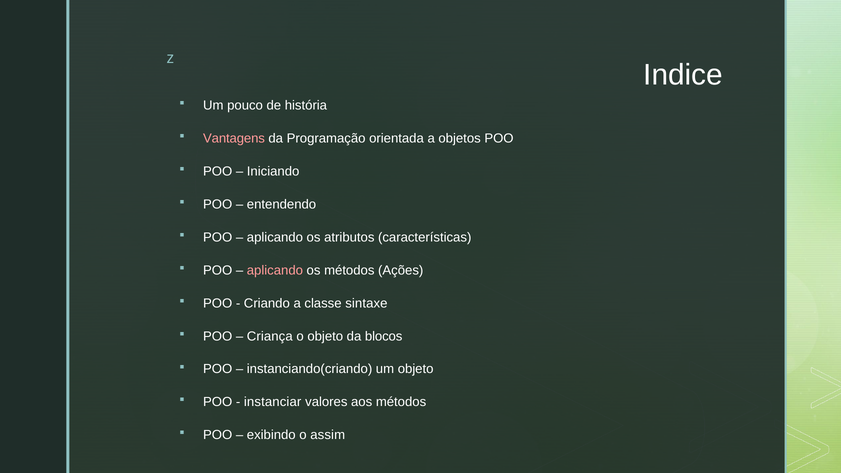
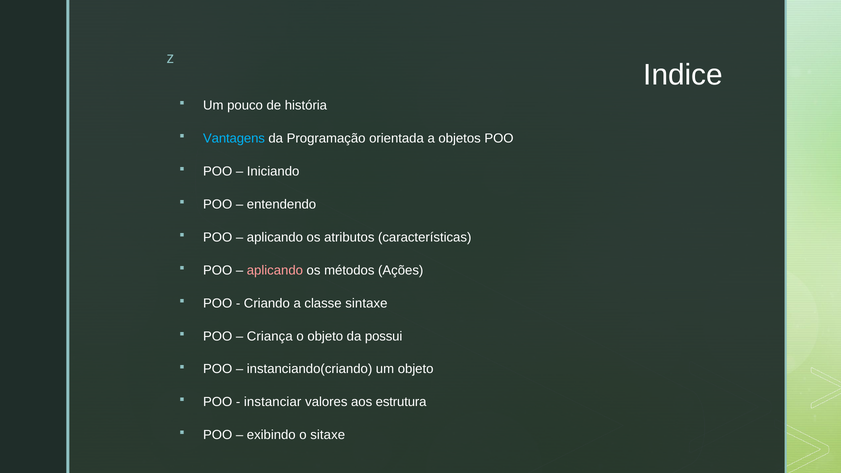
Vantagens colour: pink -> light blue
blocos: blocos -> possui
aos métodos: métodos -> estrutura
assim: assim -> sitaxe
